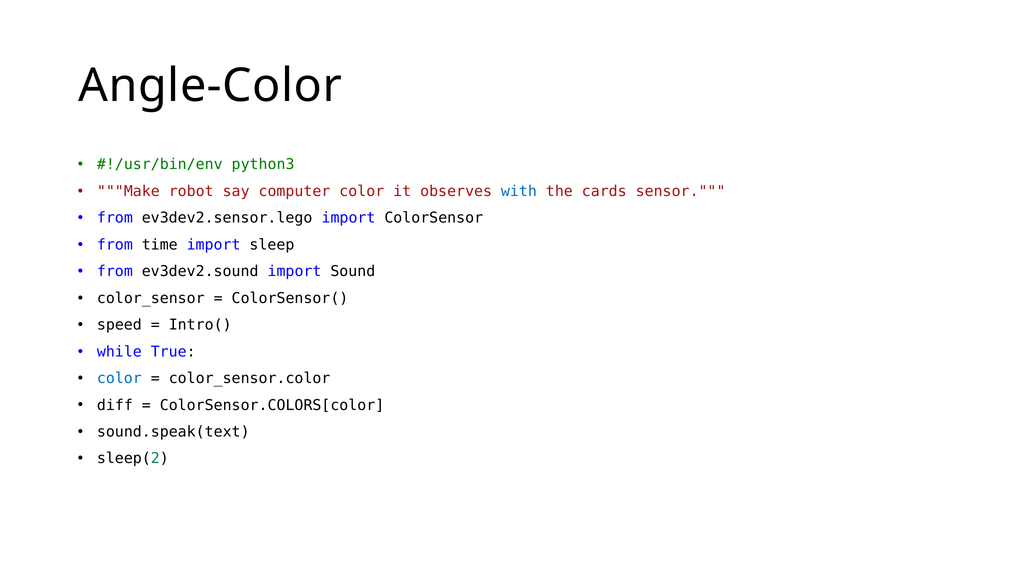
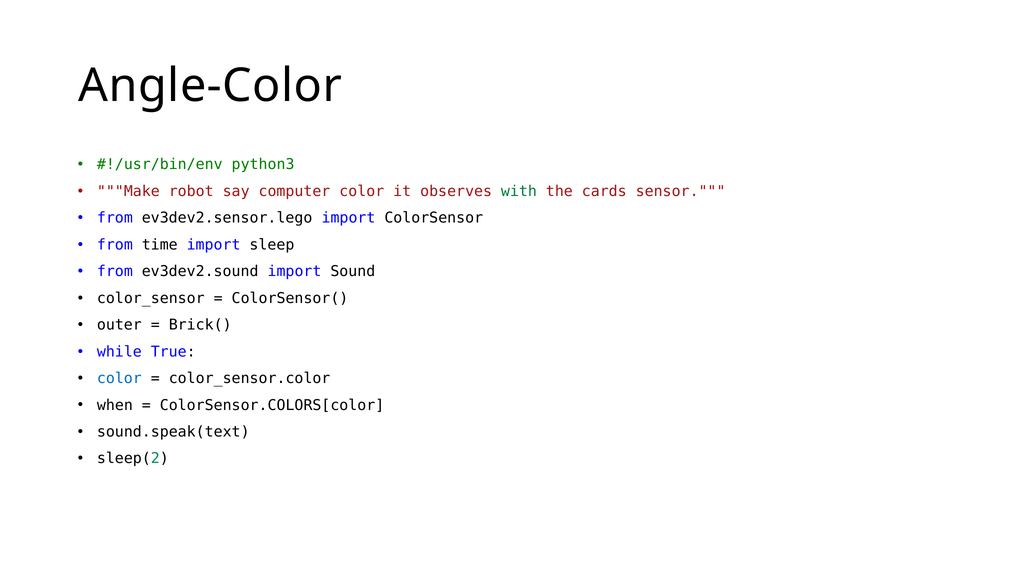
with colour: blue -> green
speed: speed -> outer
Intro(: Intro( -> Brick(
diff: diff -> when
